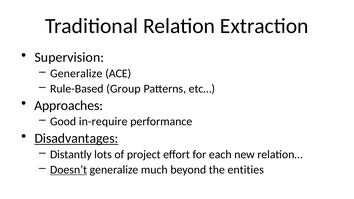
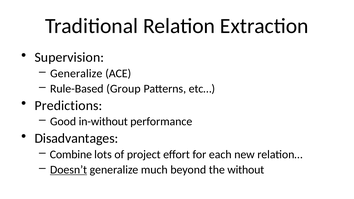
Approaches: Approaches -> Predictions
in-require: in-require -> in-without
Disadvantages underline: present -> none
Distantly: Distantly -> Combine
entities: entities -> without
